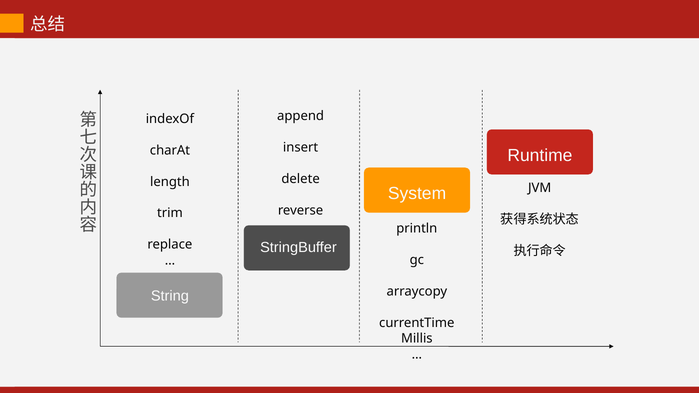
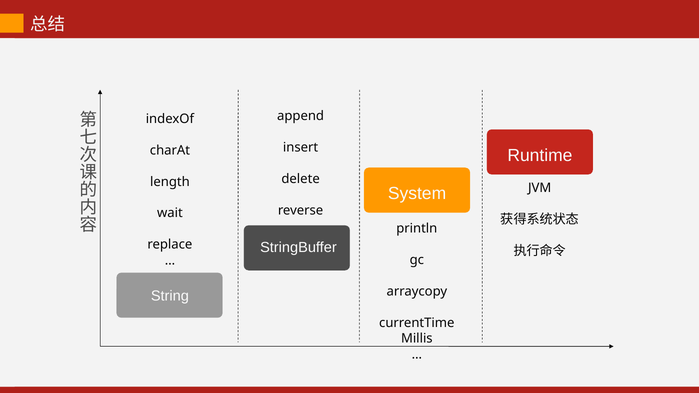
trim: trim -> wait
